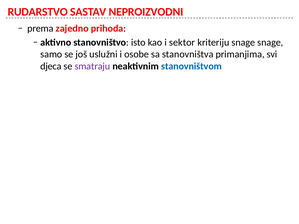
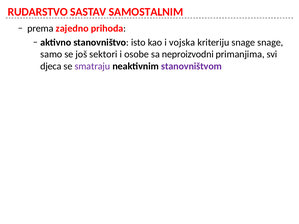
NEPROIZVODNI: NEPROIZVODNI -> SAMOSTALNIM
sektor: sektor -> vojska
uslužni: uslužni -> sektori
stanovništva: stanovništva -> neproizvodni
stanovništvom colour: blue -> purple
